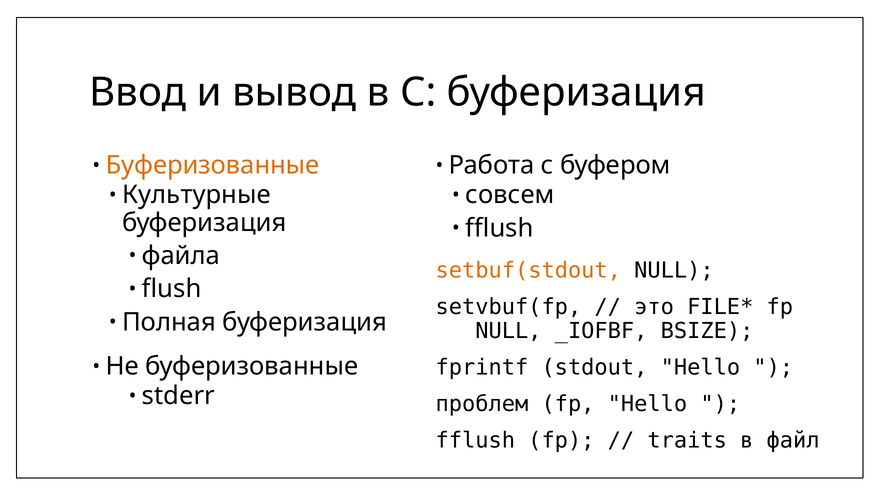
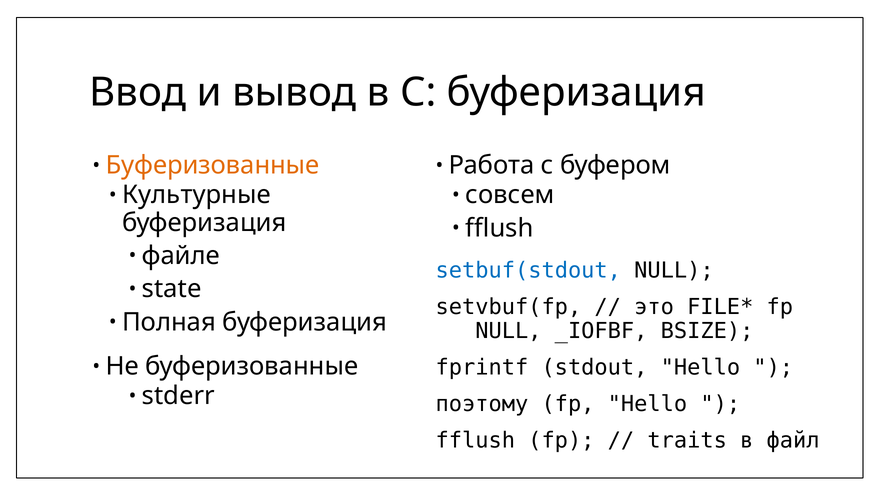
файла: файла -> файле
setbuf(stdout colour: orange -> blue
flush: flush -> state
проблем: проблем -> поэтому
